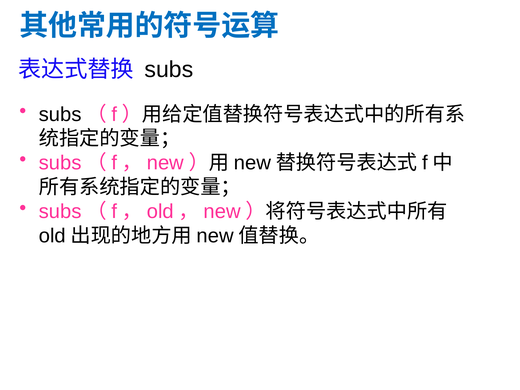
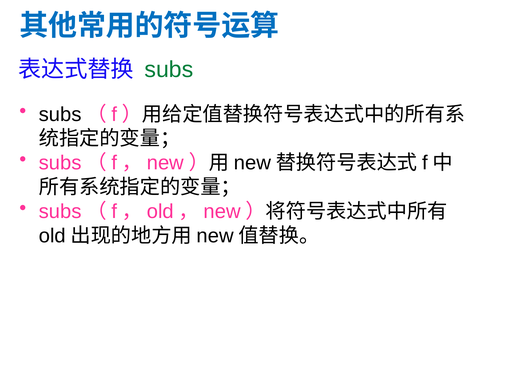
subs at (169, 70) colour: black -> green
